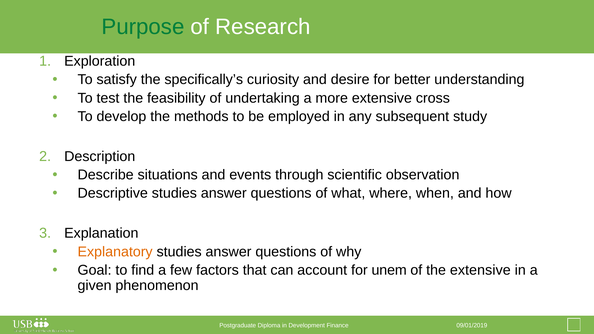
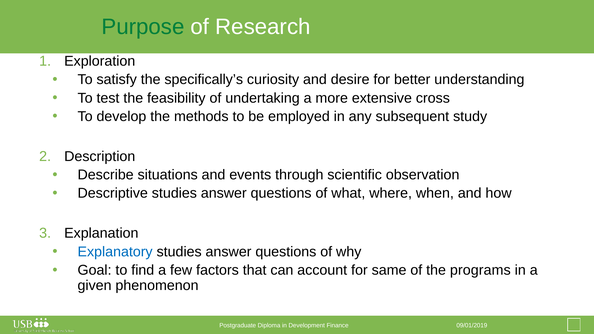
Explanatory colour: orange -> blue
unem: unem -> same
the extensive: extensive -> programs
